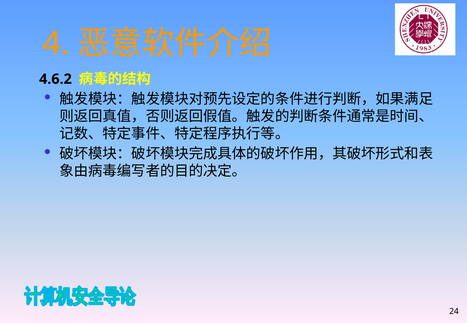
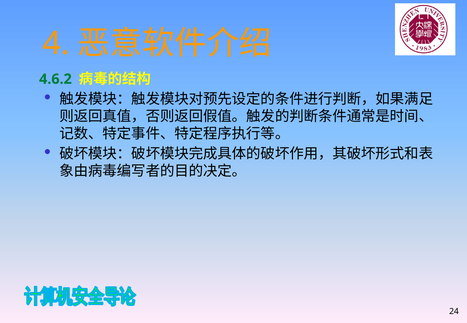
4.6.2 colour: black -> green
